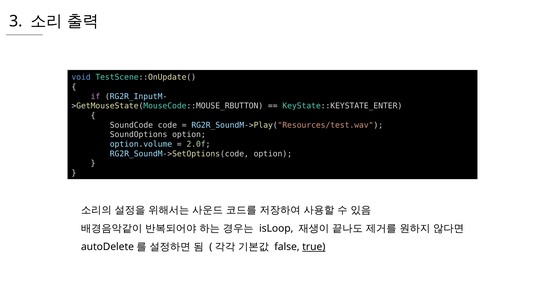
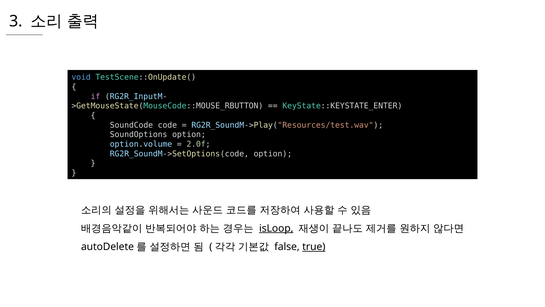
isLoop underline: none -> present
